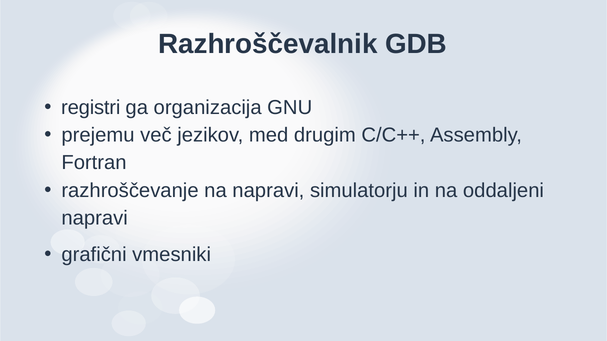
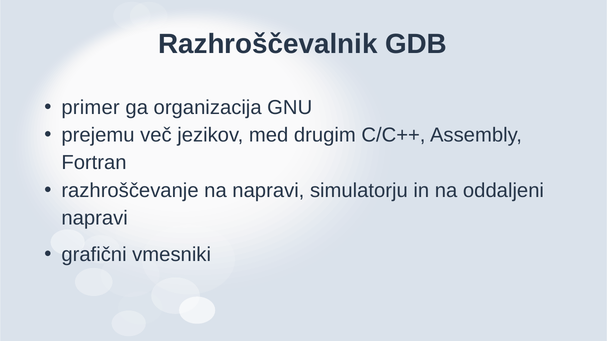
registri: registri -> primer
